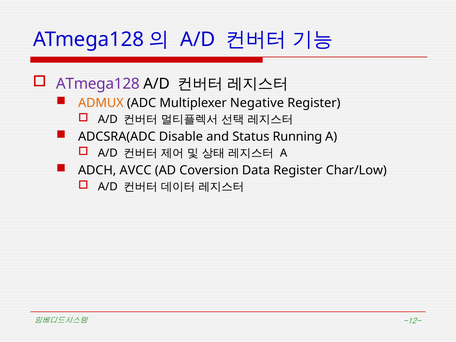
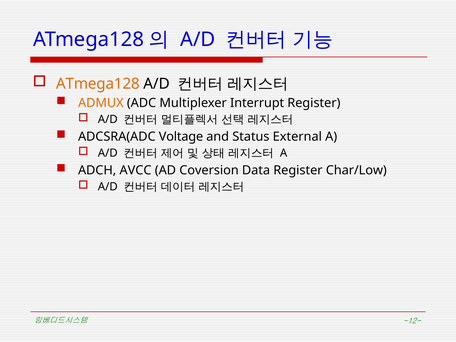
ATmega128 at (98, 84) colour: purple -> orange
Negative: Negative -> Interrupt
Disable: Disable -> Voltage
Running: Running -> External
